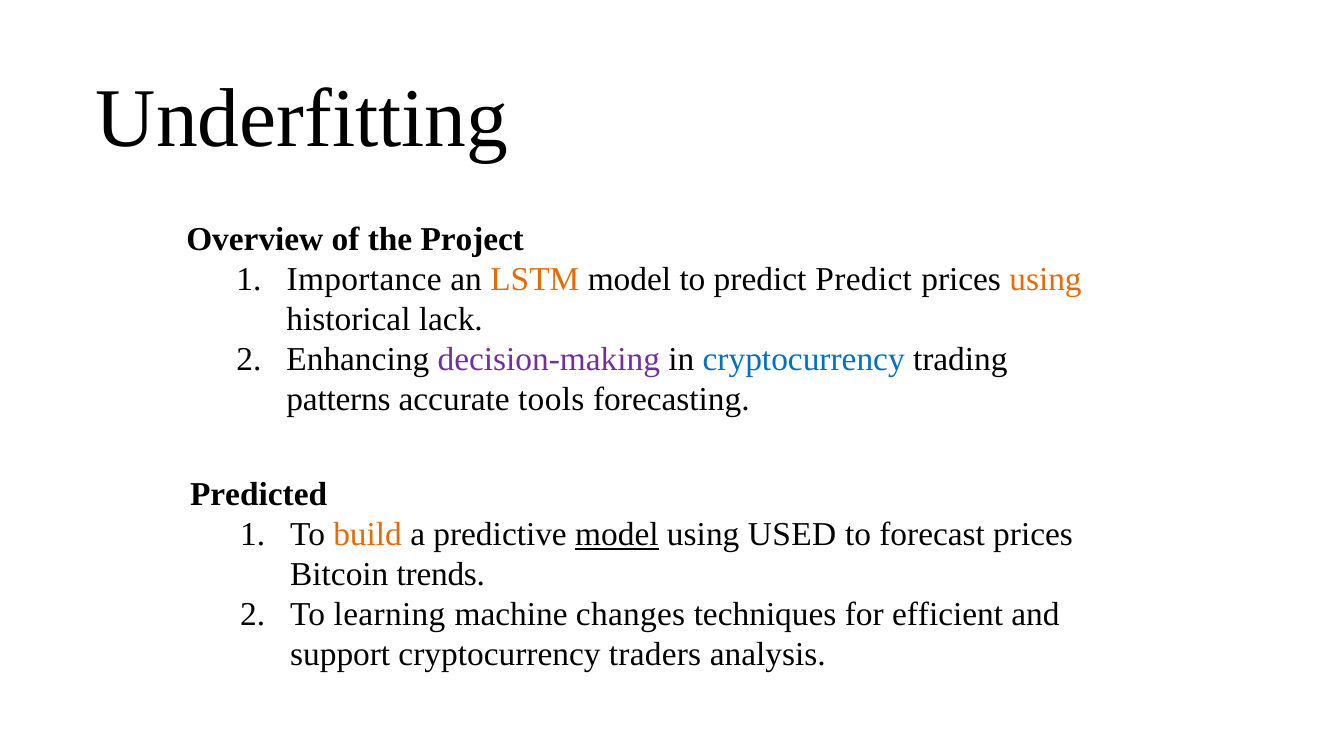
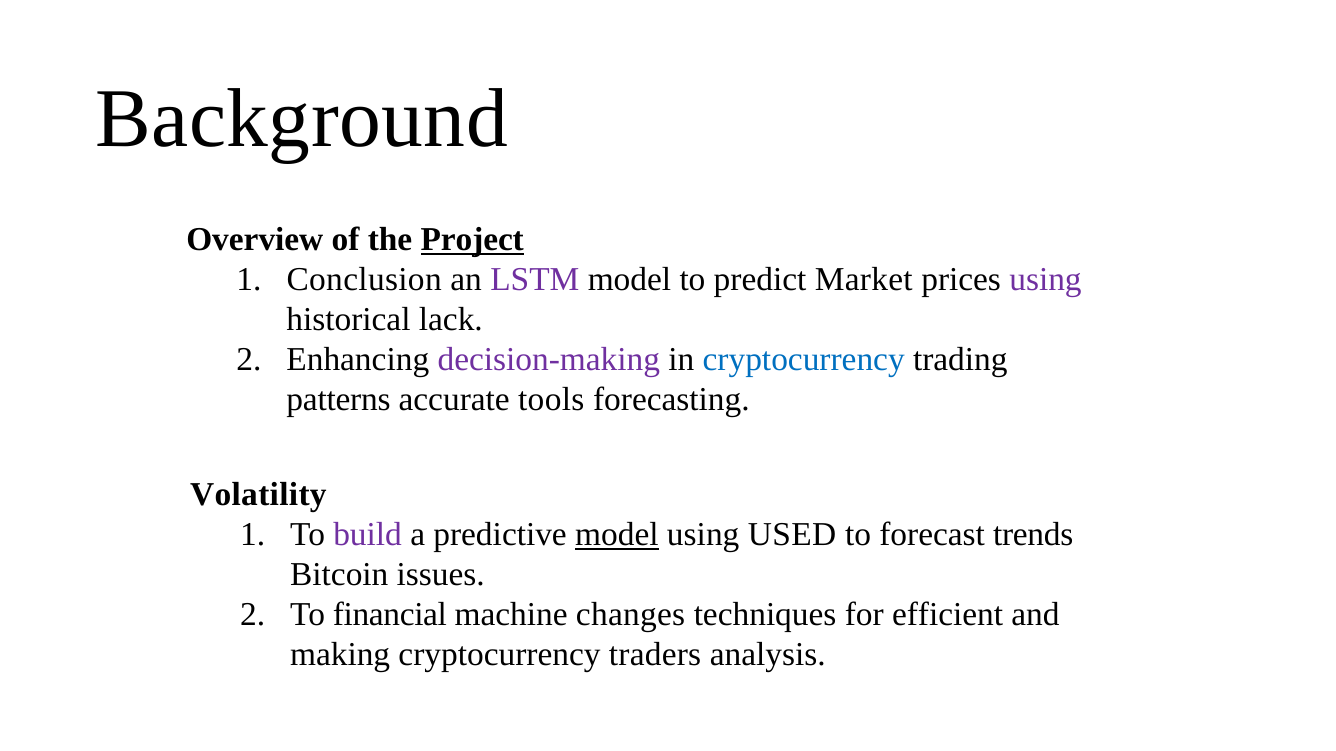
Underfitting: Underfitting -> Background
Project underline: none -> present
Importance: Importance -> Conclusion
LSTM colour: orange -> purple
predict Predict: Predict -> Market
using at (1046, 280) colour: orange -> purple
Predicted: Predicted -> Volatility
build colour: orange -> purple
forecast prices: prices -> trends
trends: trends -> issues
learning: learning -> financial
support: support -> making
